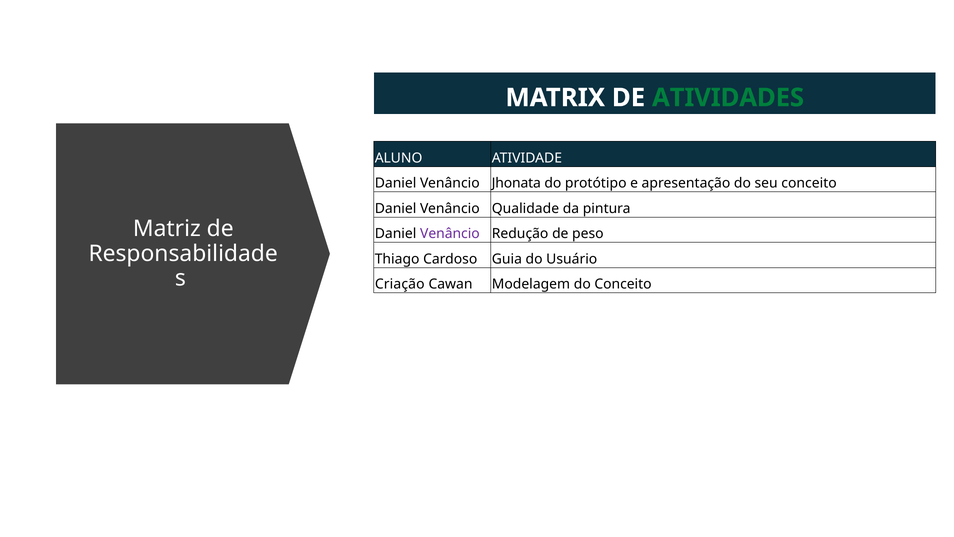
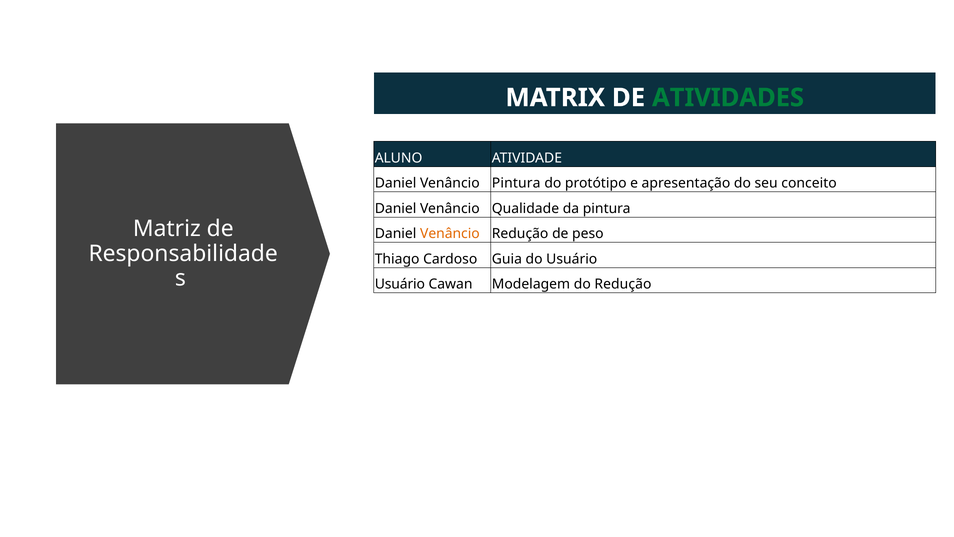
Venâncio Jhonata: Jhonata -> Pintura
Venâncio at (450, 234) colour: purple -> orange
Criação at (400, 284): Criação -> Usuário
do Conceito: Conceito -> Redução
